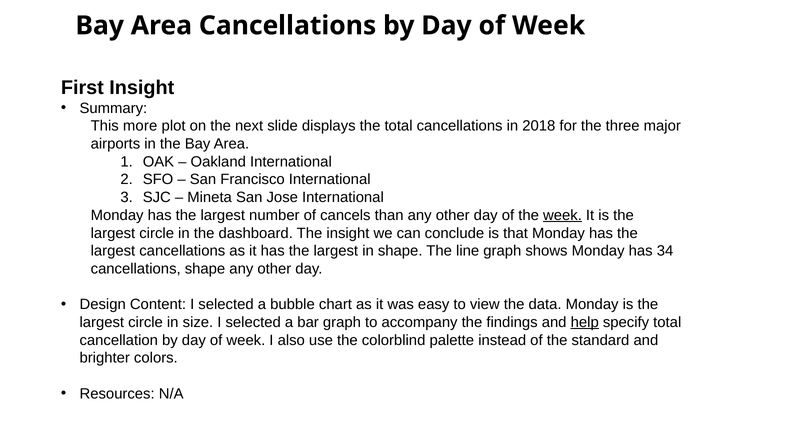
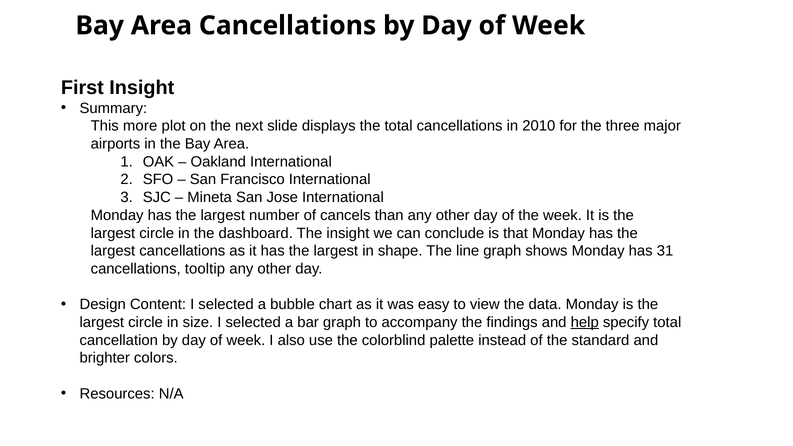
2018: 2018 -> 2010
week at (562, 215) underline: present -> none
34: 34 -> 31
cancellations shape: shape -> tooltip
